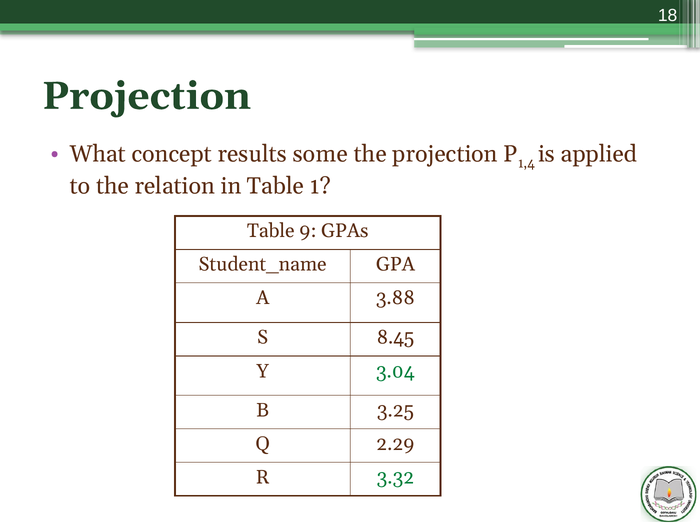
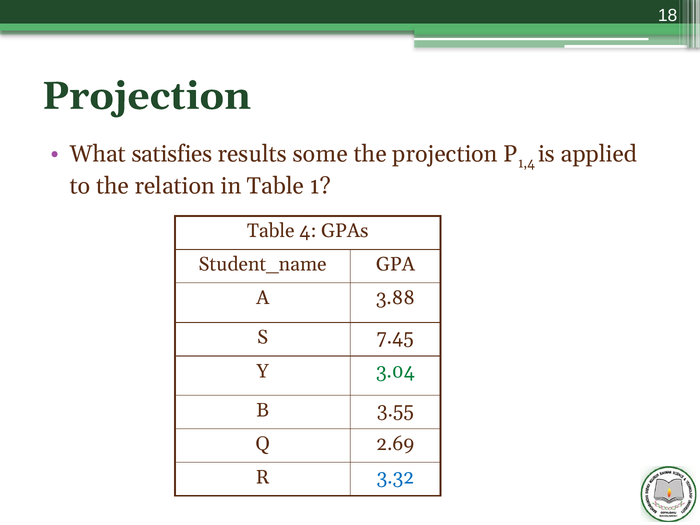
concept: concept -> satisfies
9: 9 -> 4
8.45: 8.45 -> 7.45
3.25: 3.25 -> 3.55
2.29: 2.29 -> 2.69
3.32 colour: green -> blue
